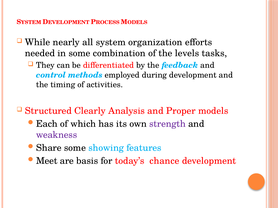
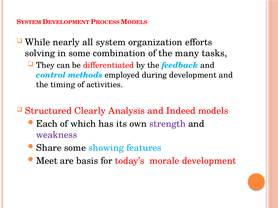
needed: needed -> solving
levels: levels -> many
Proper: Proper -> Indeed
chance: chance -> morale
